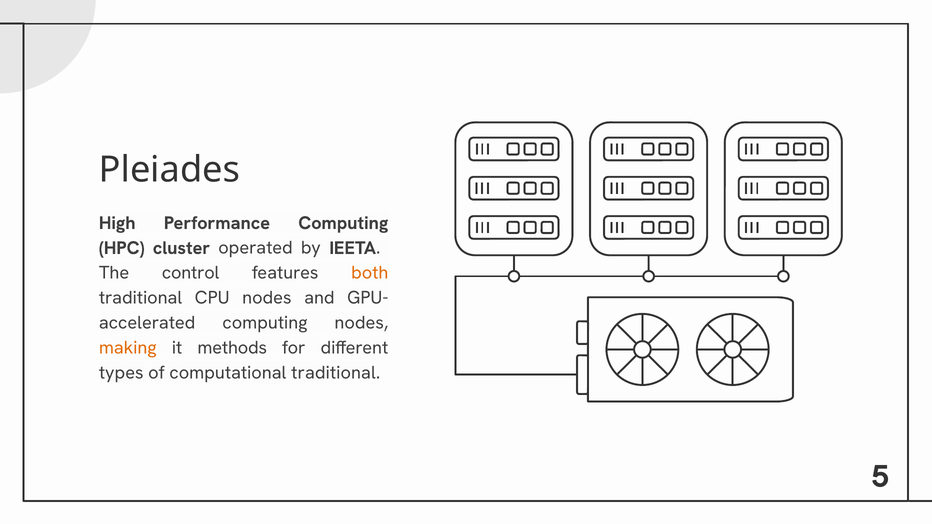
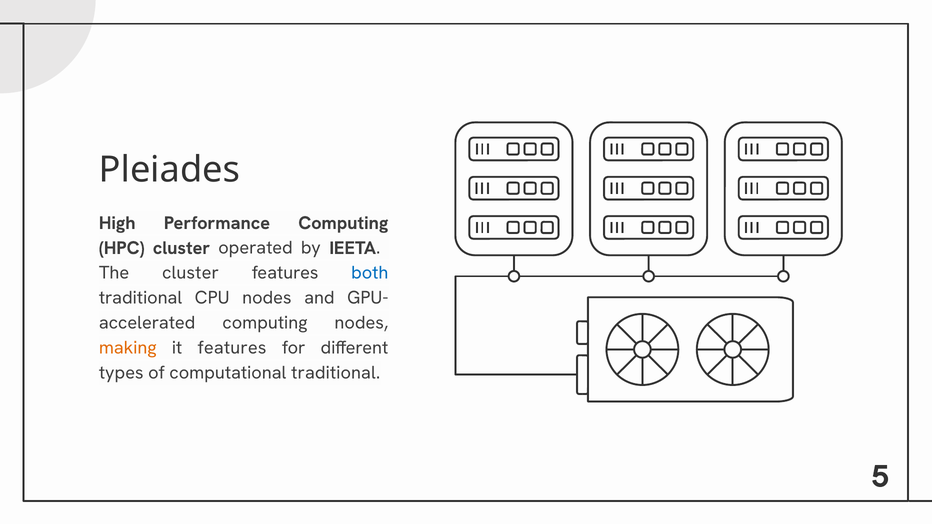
The control: control -> cluster
both colour: orange -> blue
it methods: methods -> features
